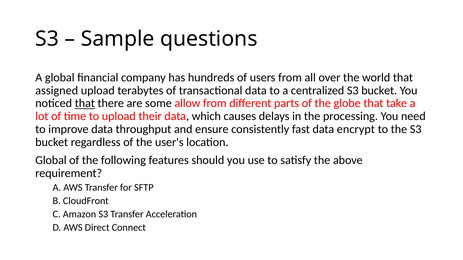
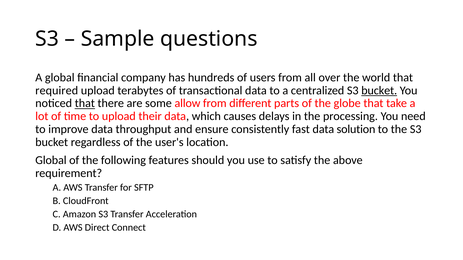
assigned: assigned -> required
bucket at (379, 91) underline: none -> present
encrypt: encrypt -> solution
